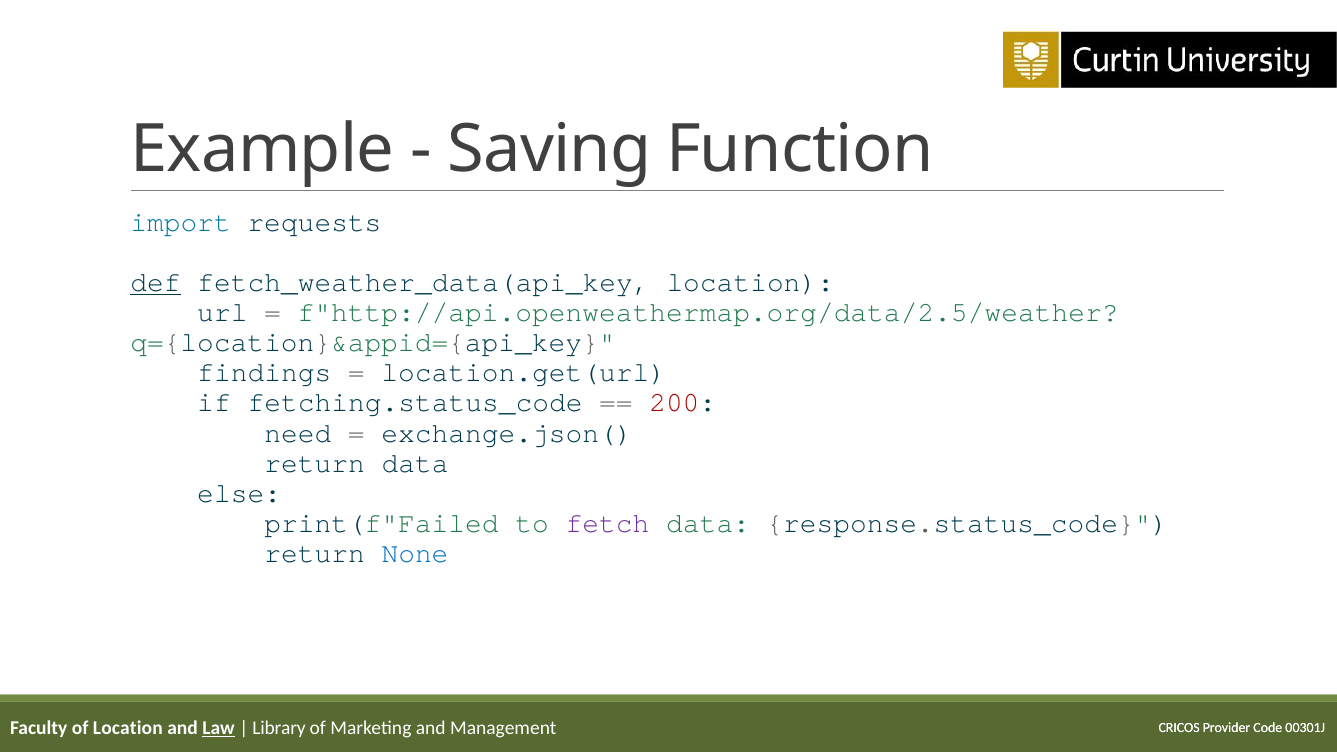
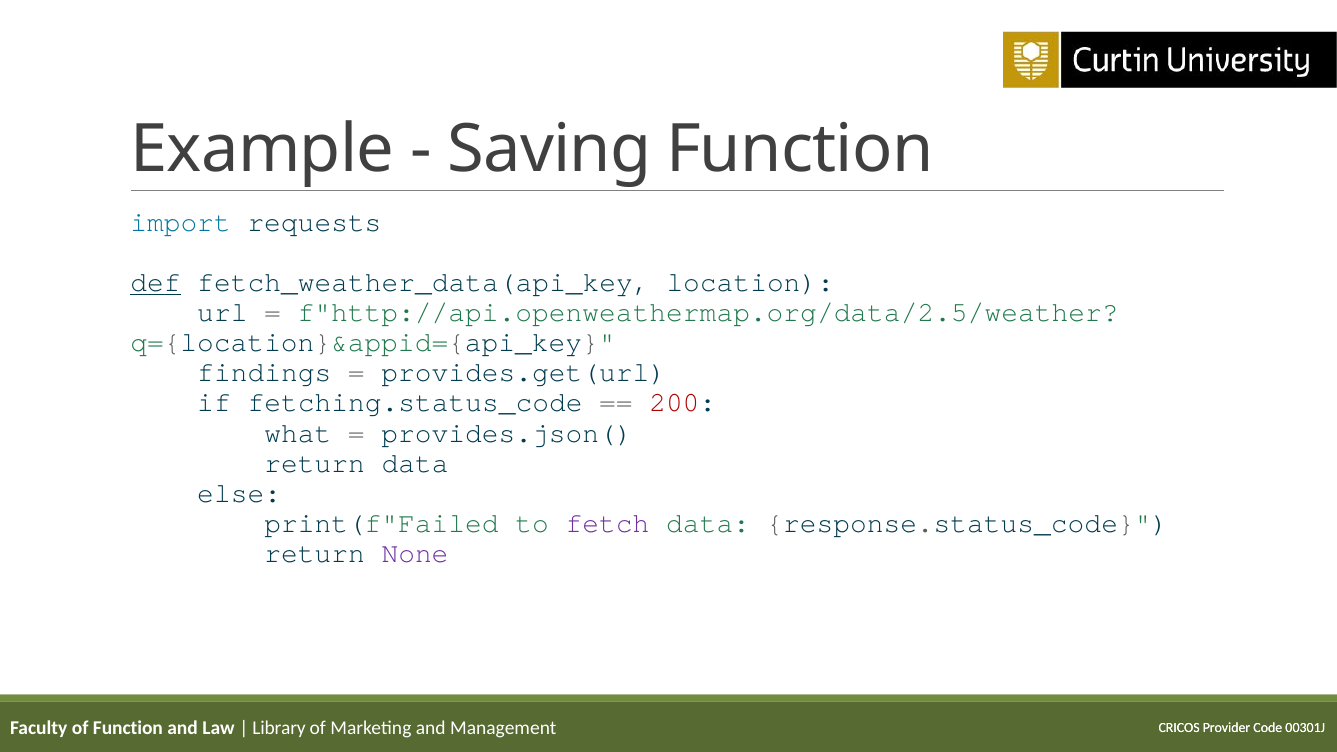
location.get(url: location.get(url -> provides.get(url
need: need -> what
exchange.json(: exchange.json( -> provides.json(
None colour: blue -> purple
of Location: Location -> Function
Law underline: present -> none
